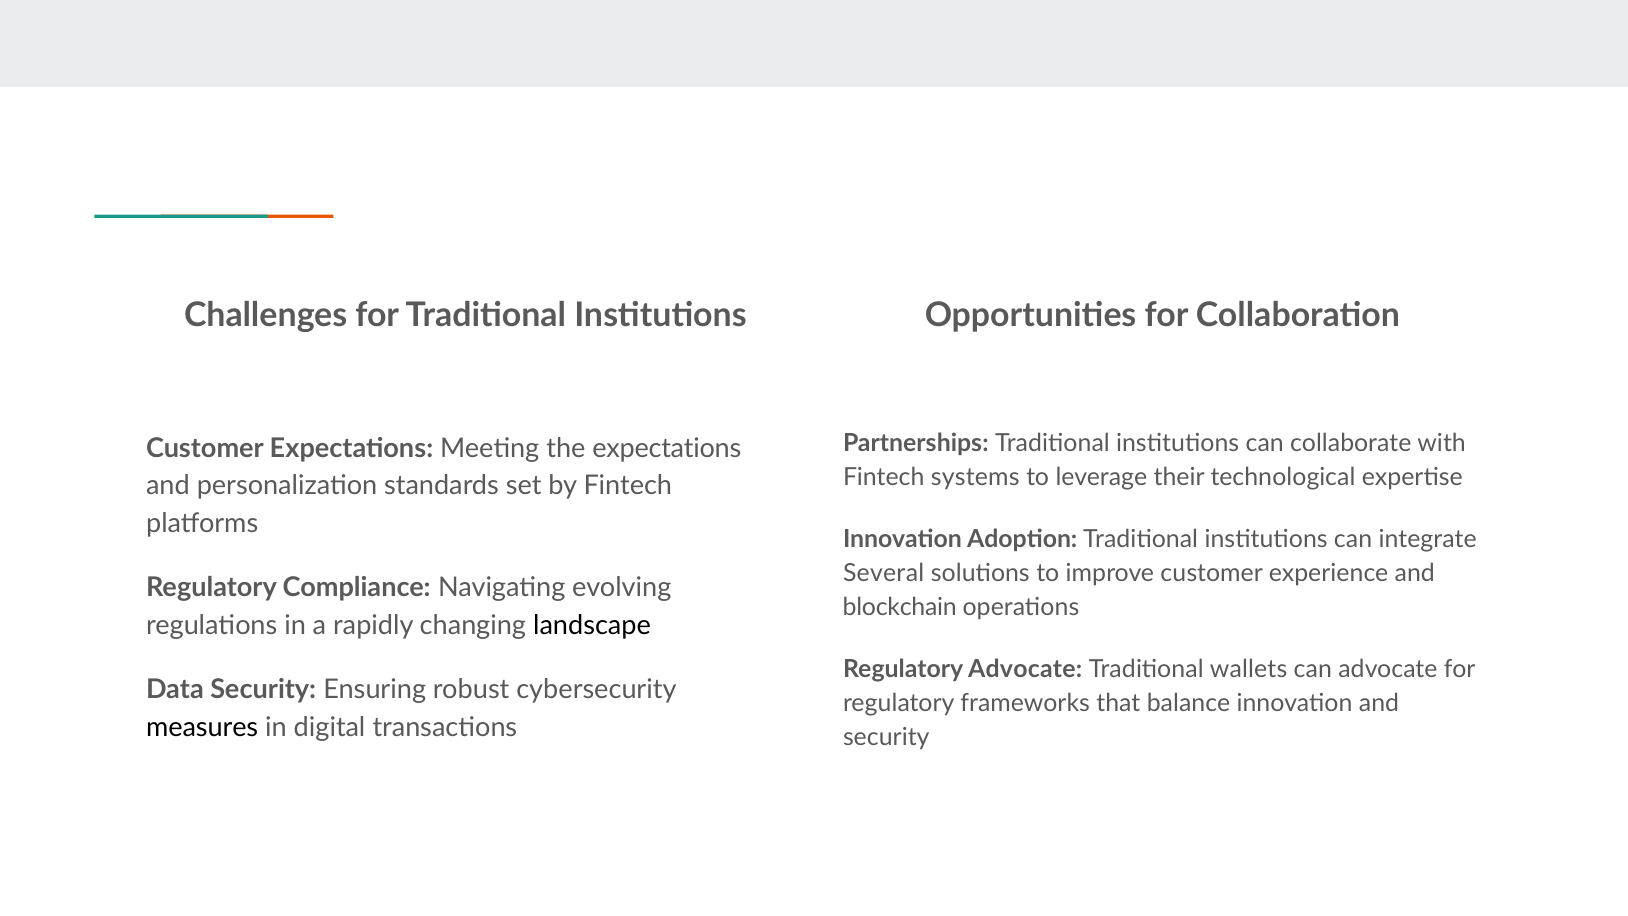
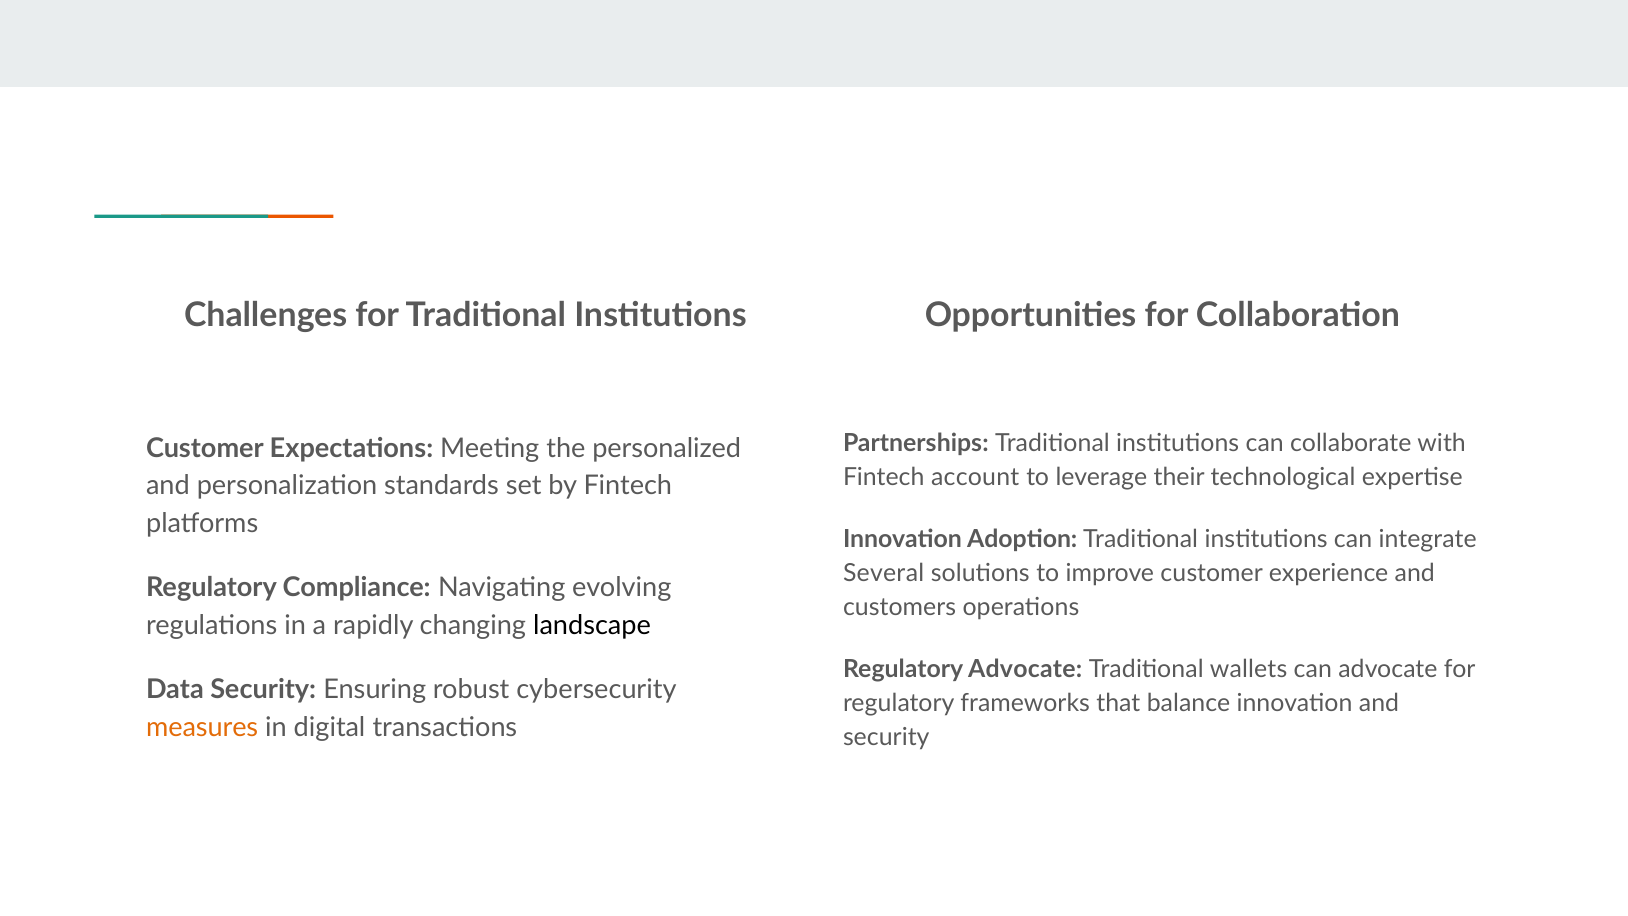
the expectations: expectations -> personalized
systems: systems -> account
blockchain: blockchain -> customers
measures colour: black -> orange
